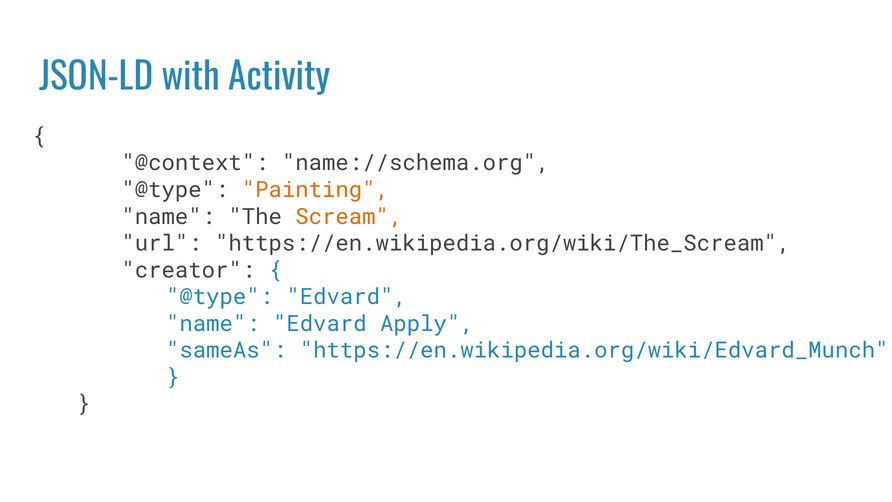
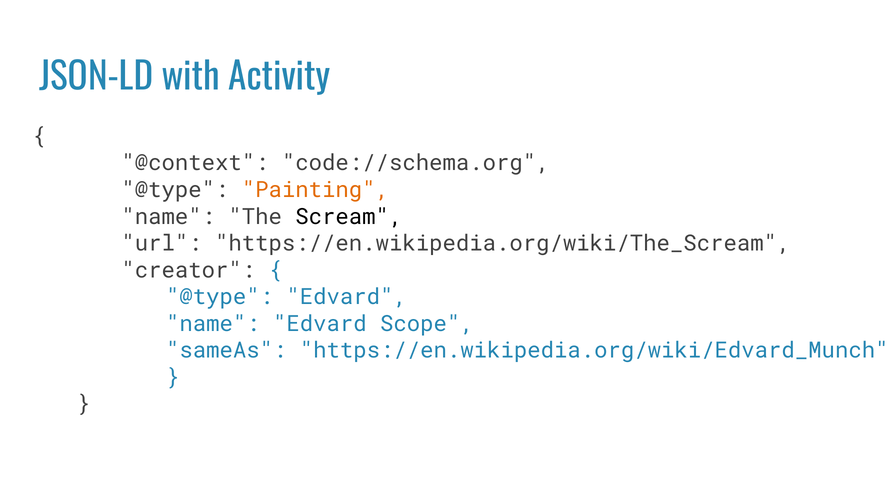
name://schema.org: name://schema.org -> code://schema.org
Scream colour: orange -> black
Apply: Apply -> Scope
